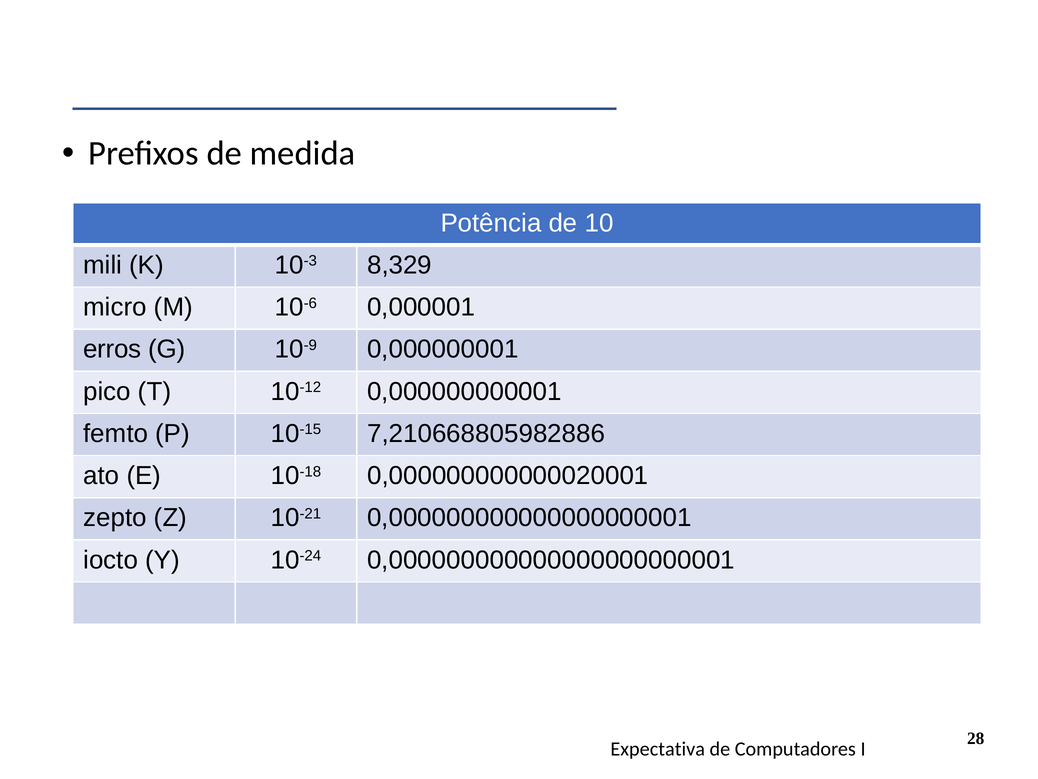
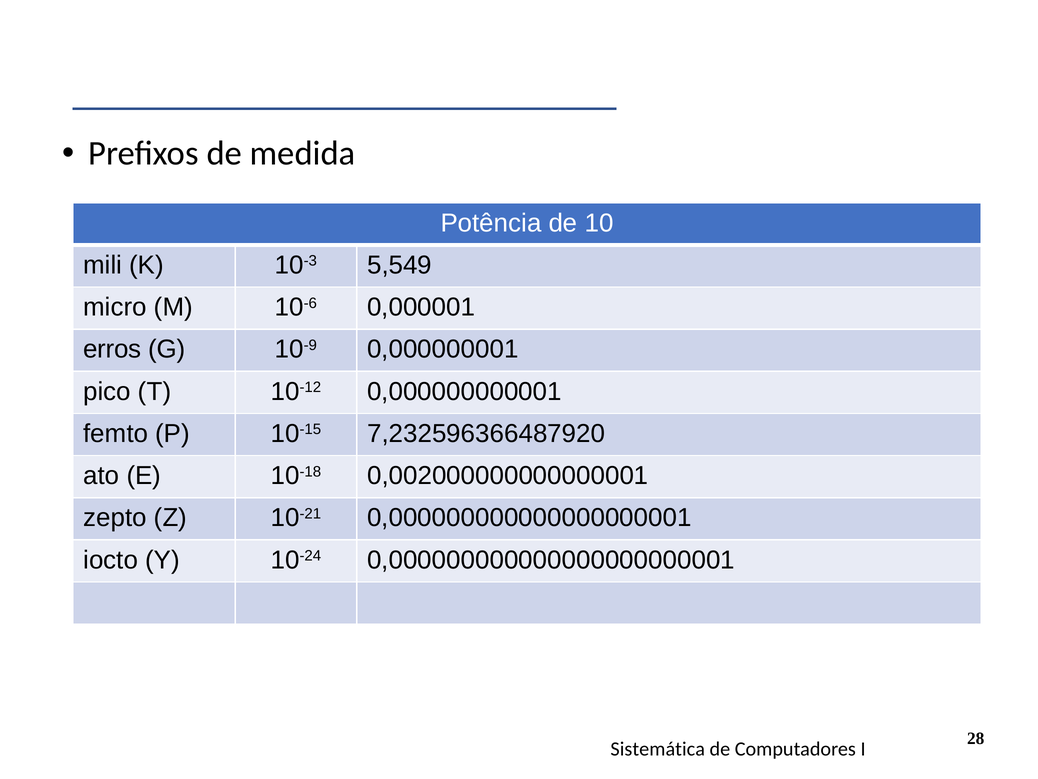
8,329: 8,329 -> 5,549
7,210668805982886: 7,210668805982886 -> 7,232596366487920
0,000000000000020001: 0,000000000000020001 -> 0,002000000000000001
Expectativa: Expectativa -> Sistemática
